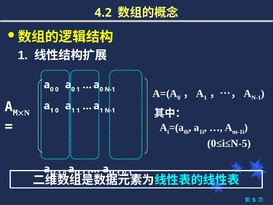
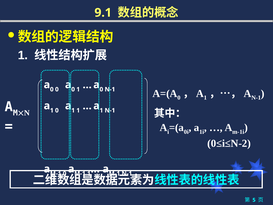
4.2: 4.2 -> 9.1
0≤i≤N-5: 0≤i≤N-5 -> 0≤i≤N-2
